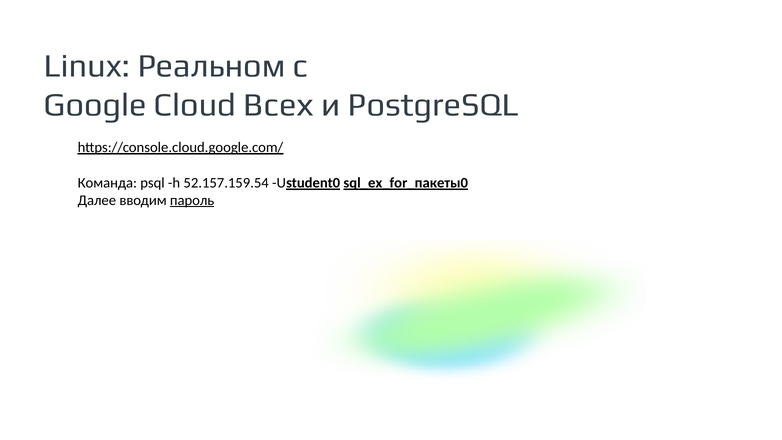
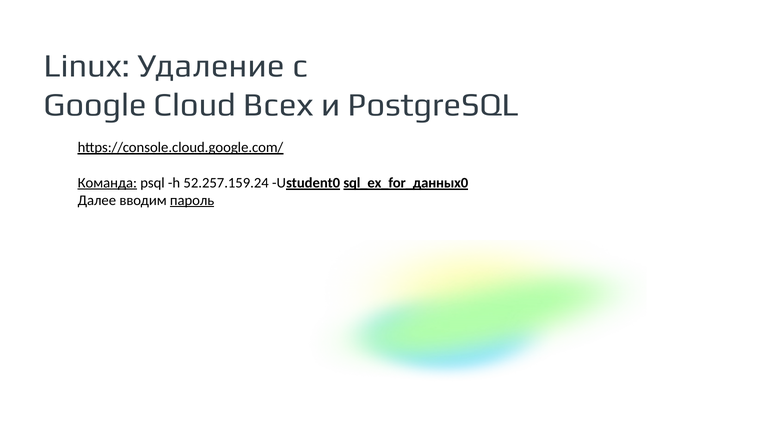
Реальном: Реальном -> Удаление
Команда underline: none -> present
52.157.159.54: 52.157.159.54 -> 52.257.159.24
sql_ex_for_пакеты0: sql_ex_for_пакеты0 -> sql_ex_for_данных0
